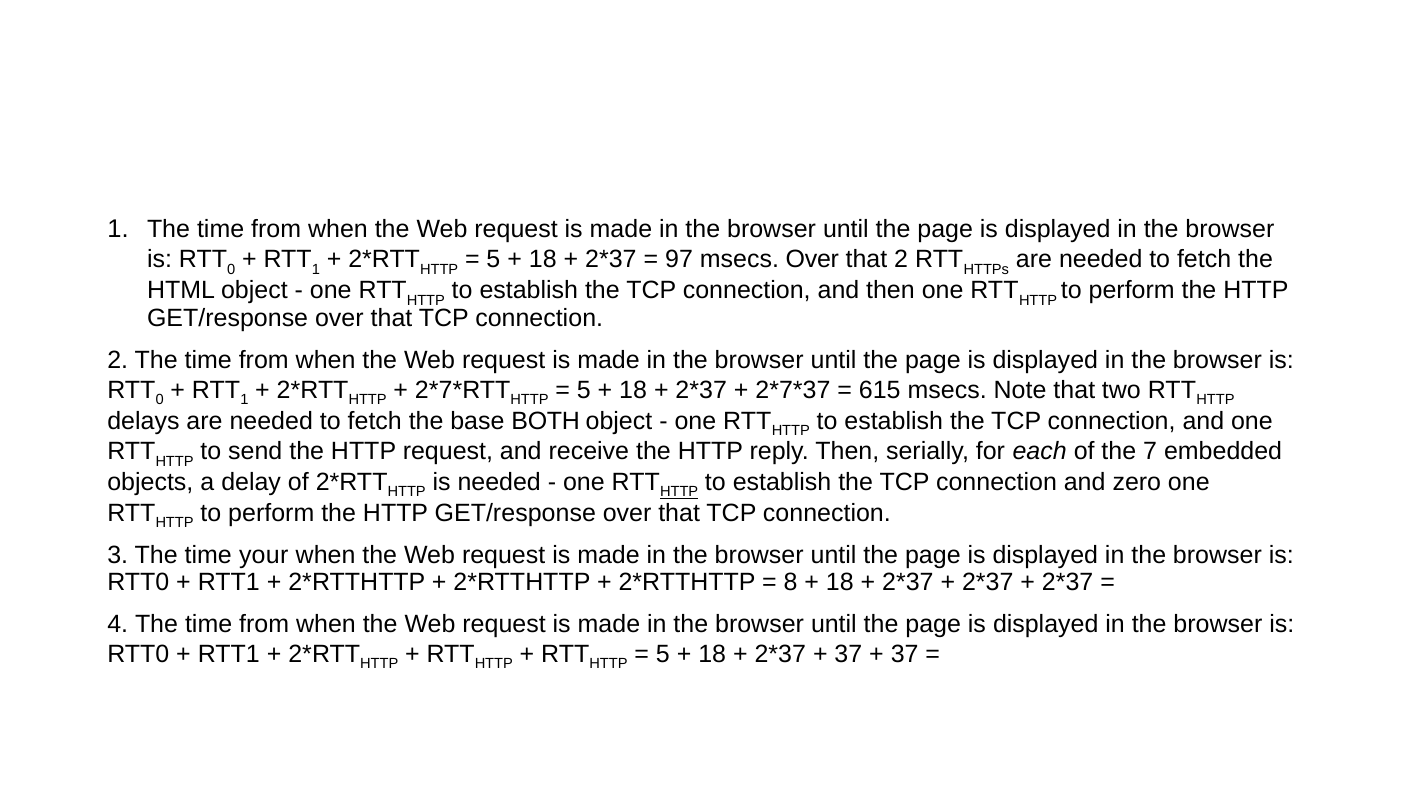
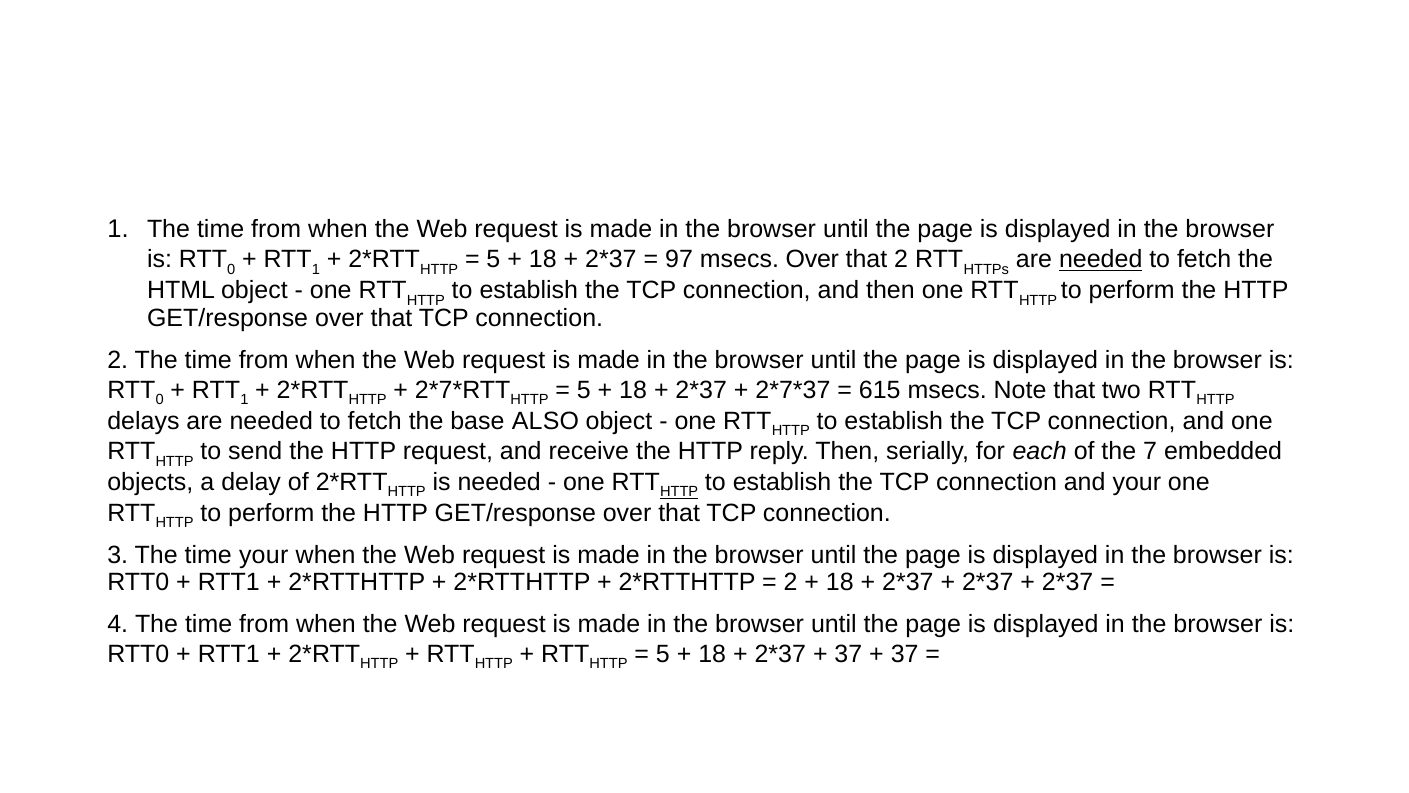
needed at (1101, 260) underline: none -> present
BOTH: BOTH -> ALSO
and zero: zero -> your
8 at (791, 582): 8 -> 2
